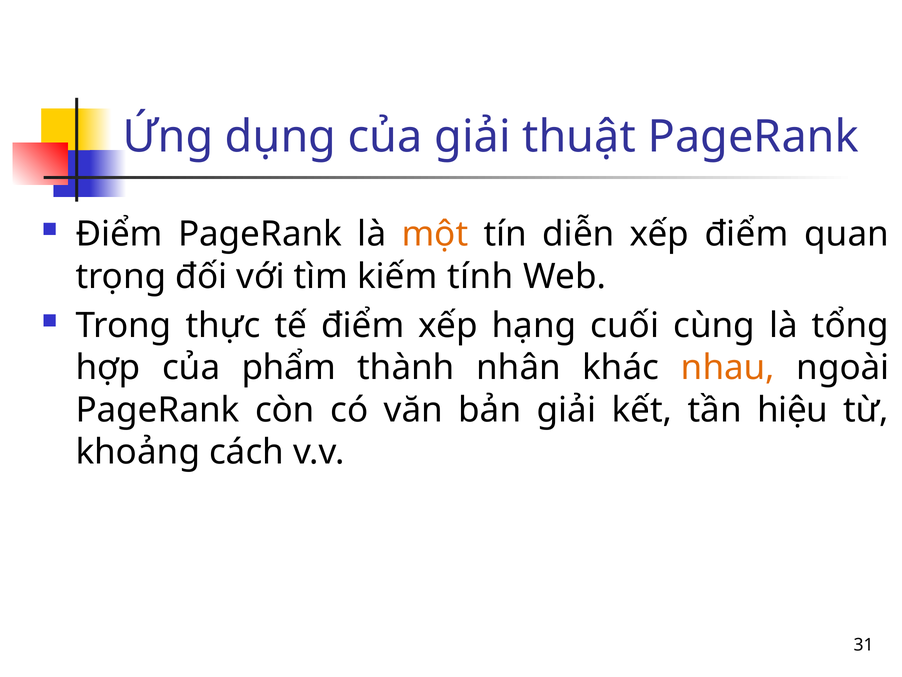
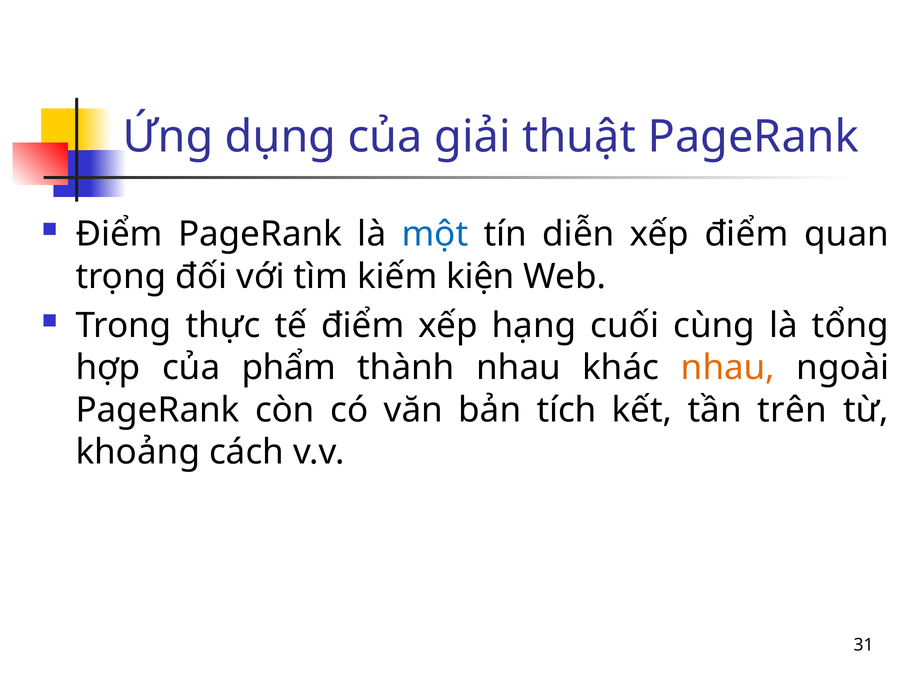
một colour: orange -> blue
tính: tính -> kiện
thành nhân: nhân -> nhau
bản giải: giải -> tích
hiệu: hiệu -> trên
